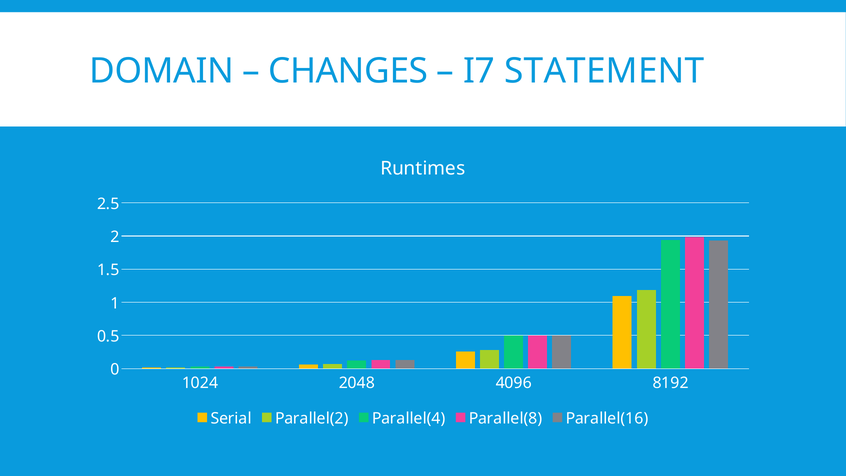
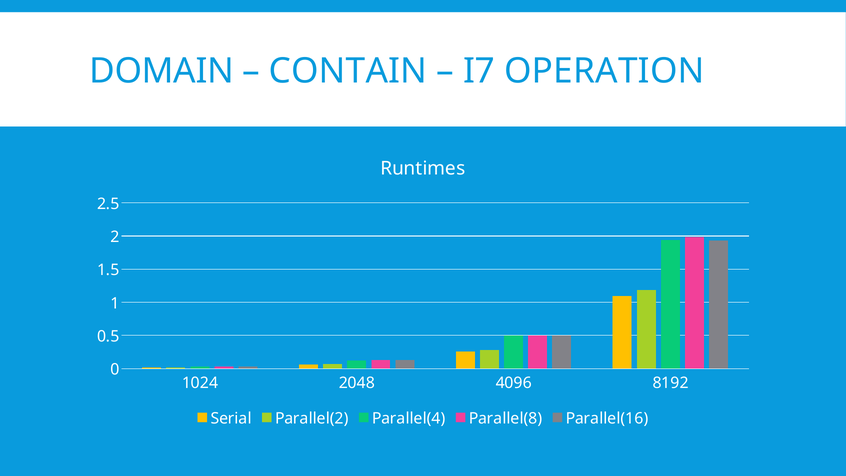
CHANGES: CHANGES -> CONTAIN
STATEMENT: STATEMENT -> OPERATION
